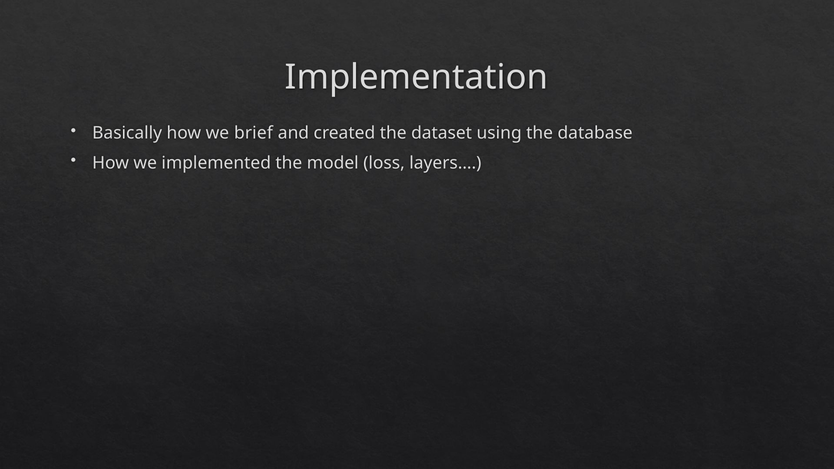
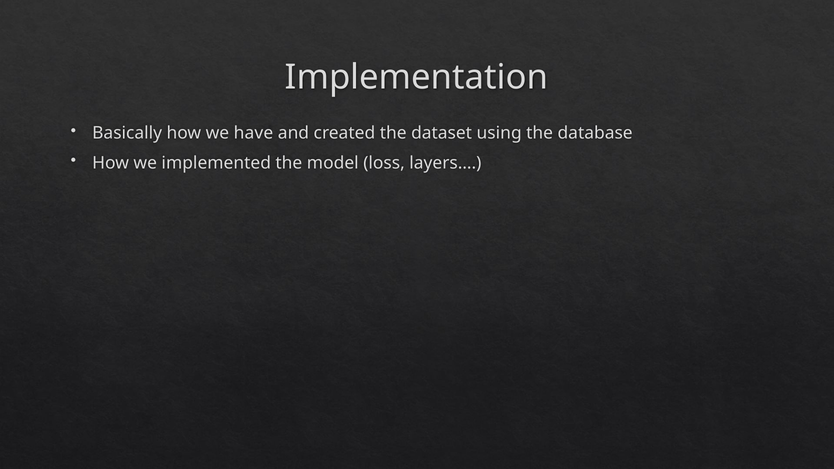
brief: brief -> have
